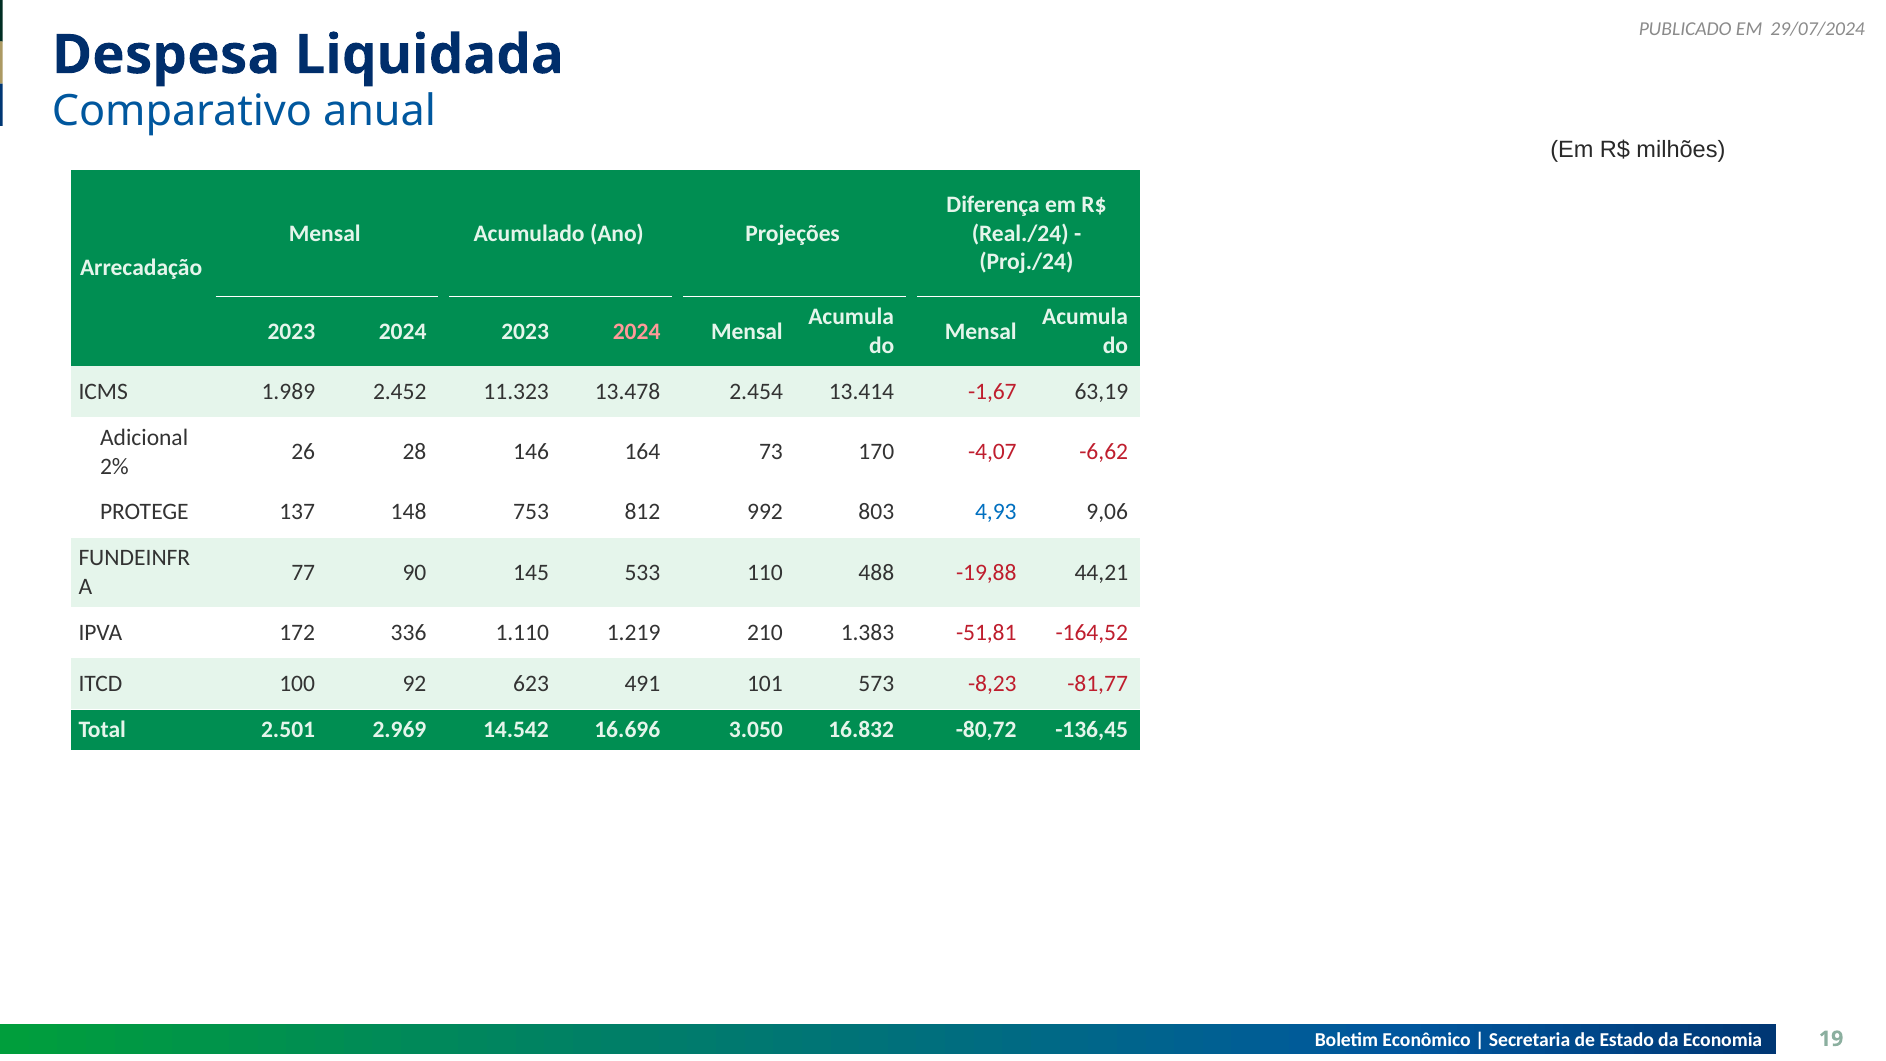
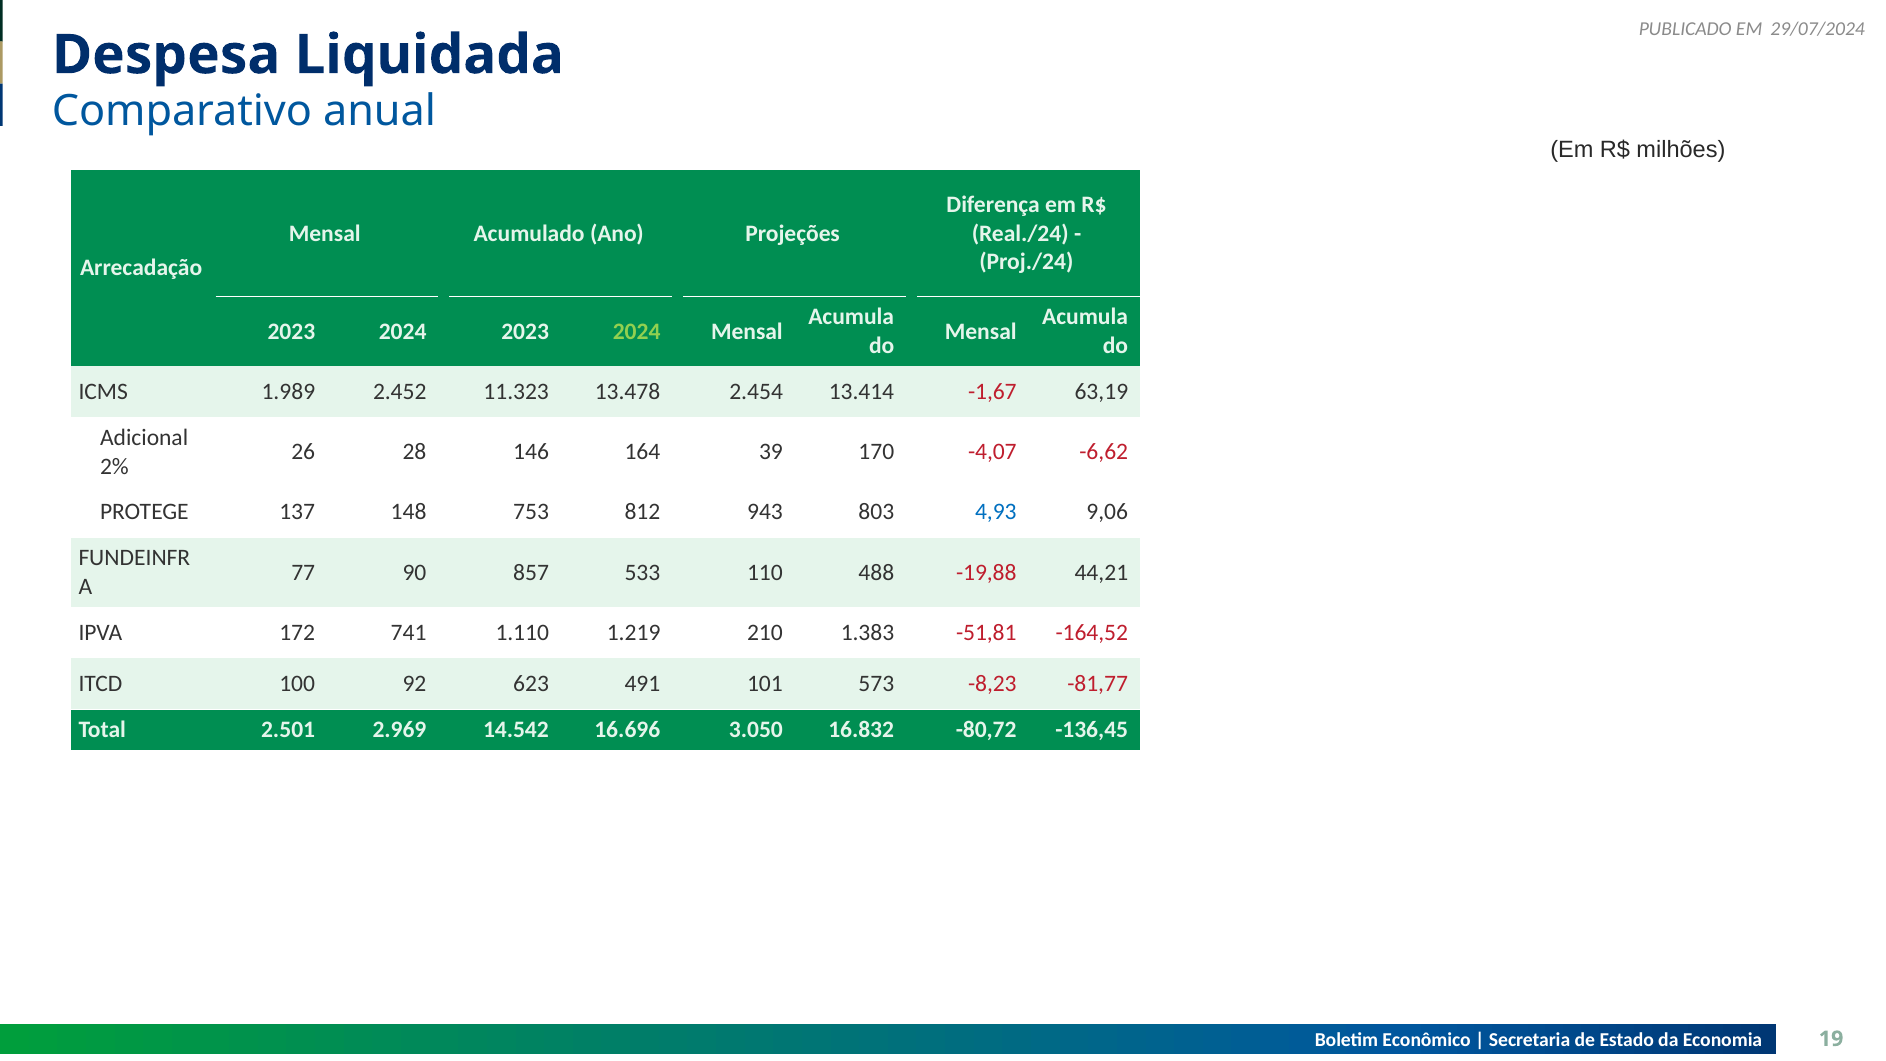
2024 at (637, 331) colour: pink -> light green
73: 73 -> 39
992: 992 -> 943
145: 145 -> 857
336: 336 -> 741
